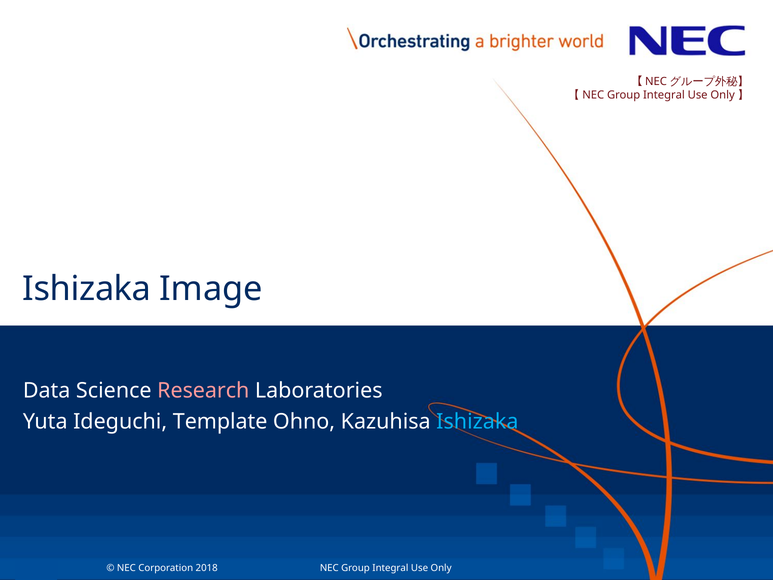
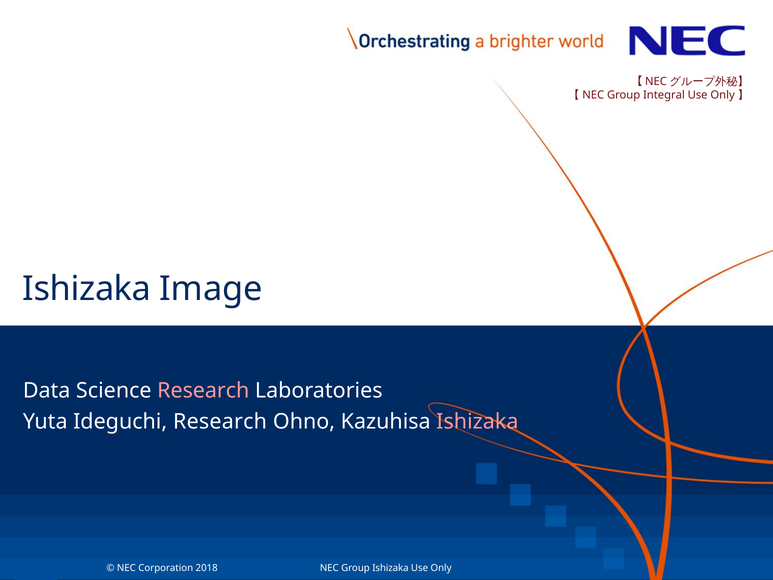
Ideguchi Template: Template -> Research
Ishizaka at (477, 421) colour: light blue -> pink
Integral at (390, 568): Integral -> Ishizaka
